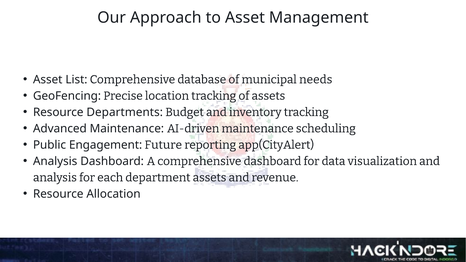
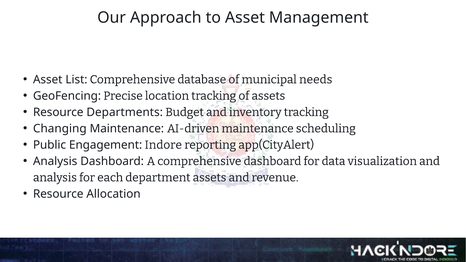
Advanced: Advanced -> Changing
Future: Future -> Indore
